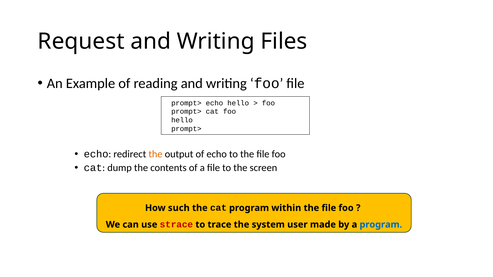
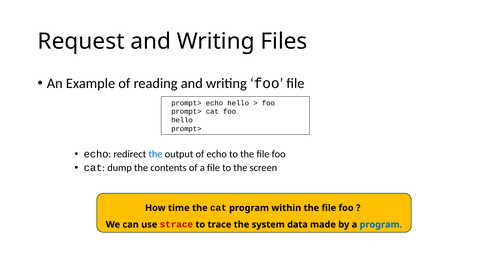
the at (155, 154) colour: orange -> blue
such: such -> time
user: user -> data
